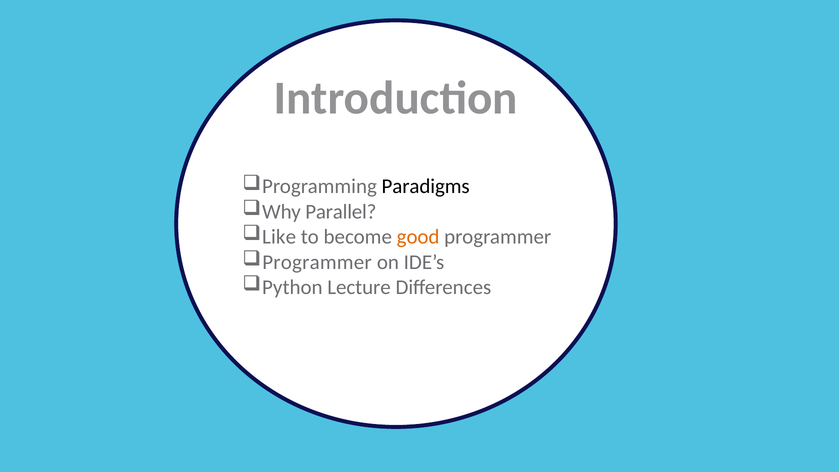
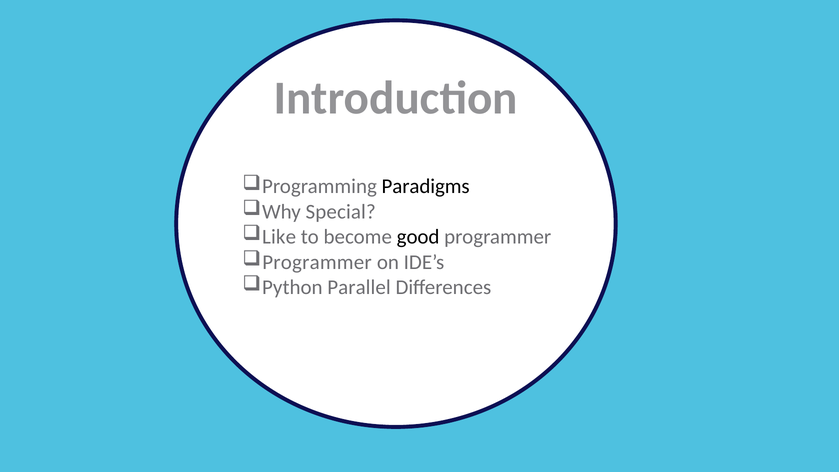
Parallel: Parallel -> Special
good colour: orange -> black
Lecture: Lecture -> Parallel
